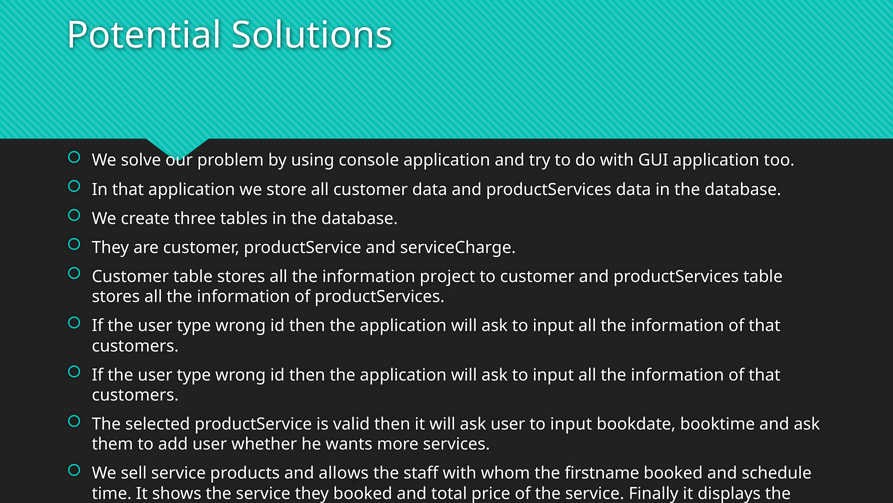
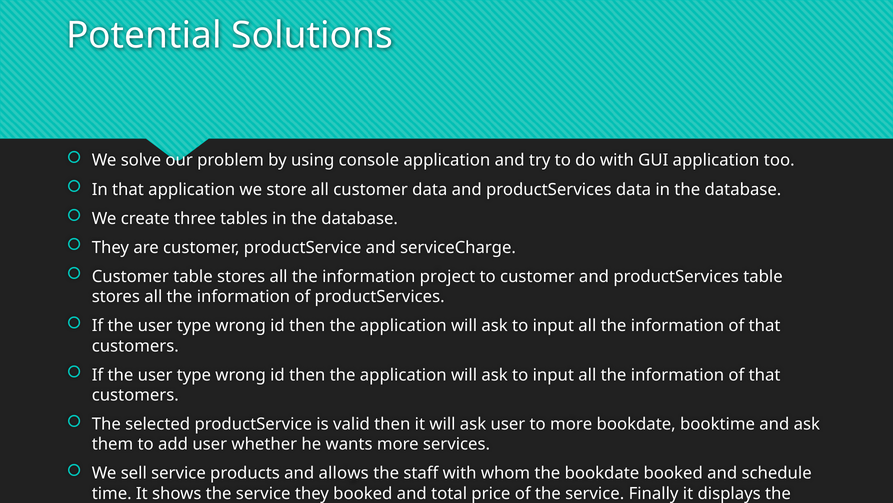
user to input: input -> more
the firstname: firstname -> bookdate
